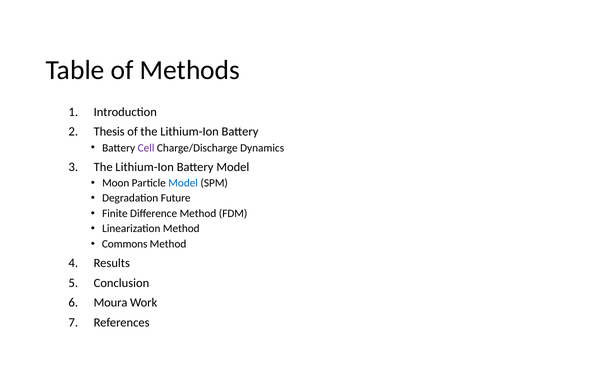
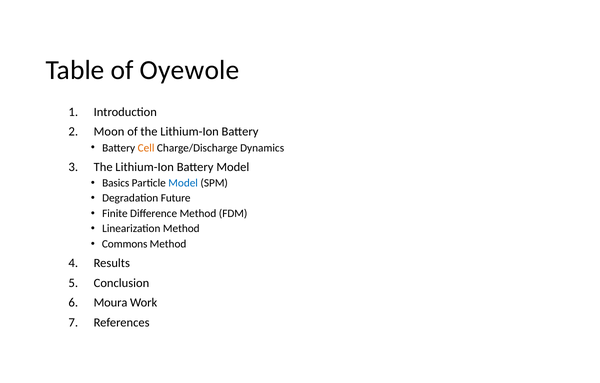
Methods: Methods -> Oyewole
Thesis: Thesis -> Moon
Cell colour: purple -> orange
Moon: Moon -> Basics
